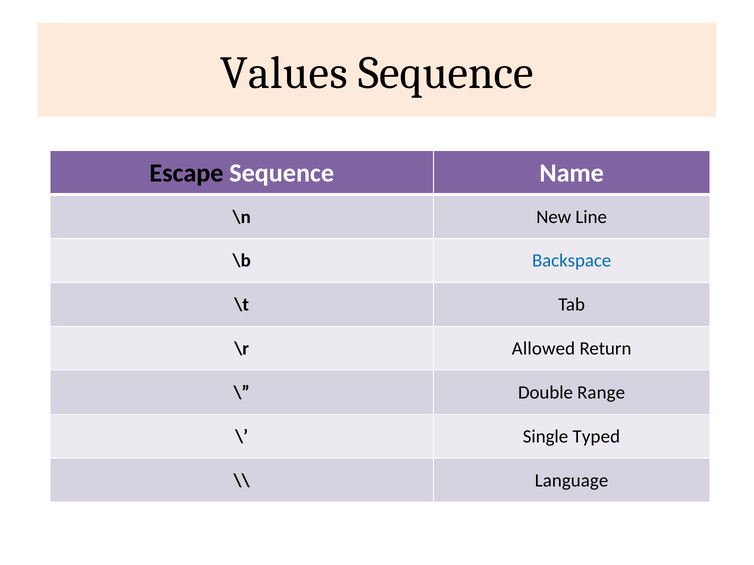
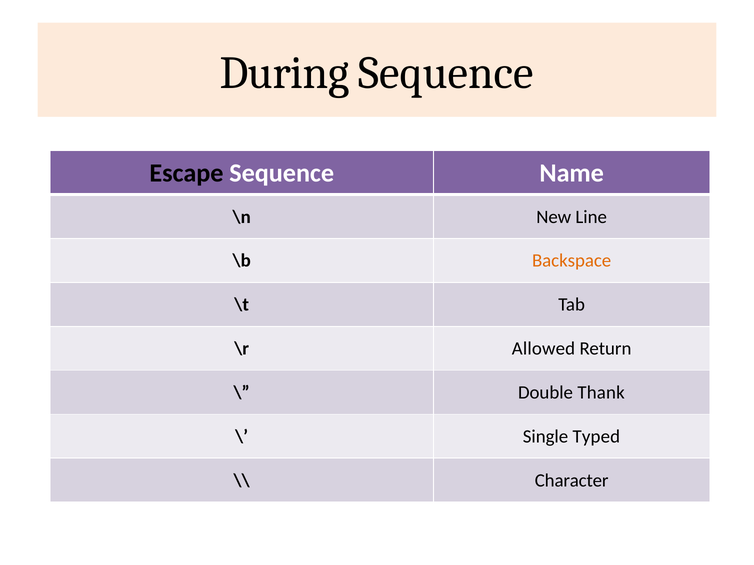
Values: Values -> During
Backspace colour: blue -> orange
Range: Range -> Thank
Language: Language -> Character
